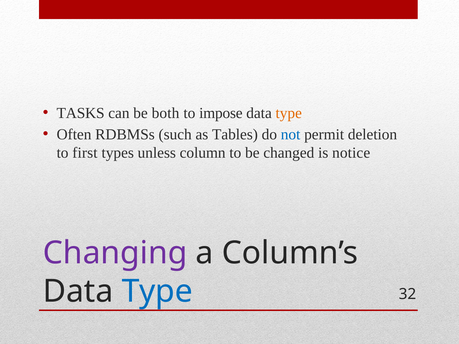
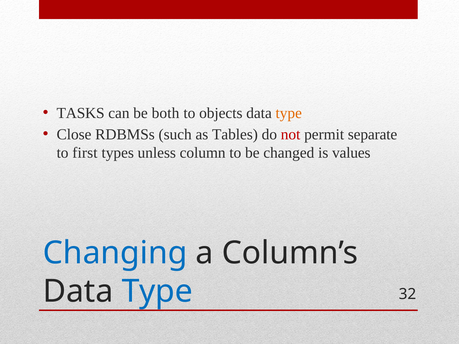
impose: impose -> objects
Often: Often -> Close
not colour: blue -> red
deletion: deletion -> separate
notice: notice -> values
Changing colour: purple -> blue
